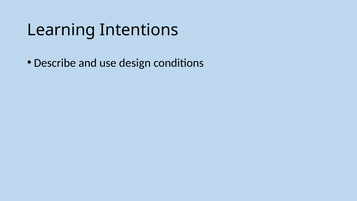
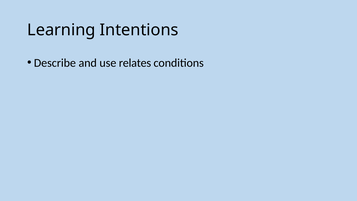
design: design -> relates
